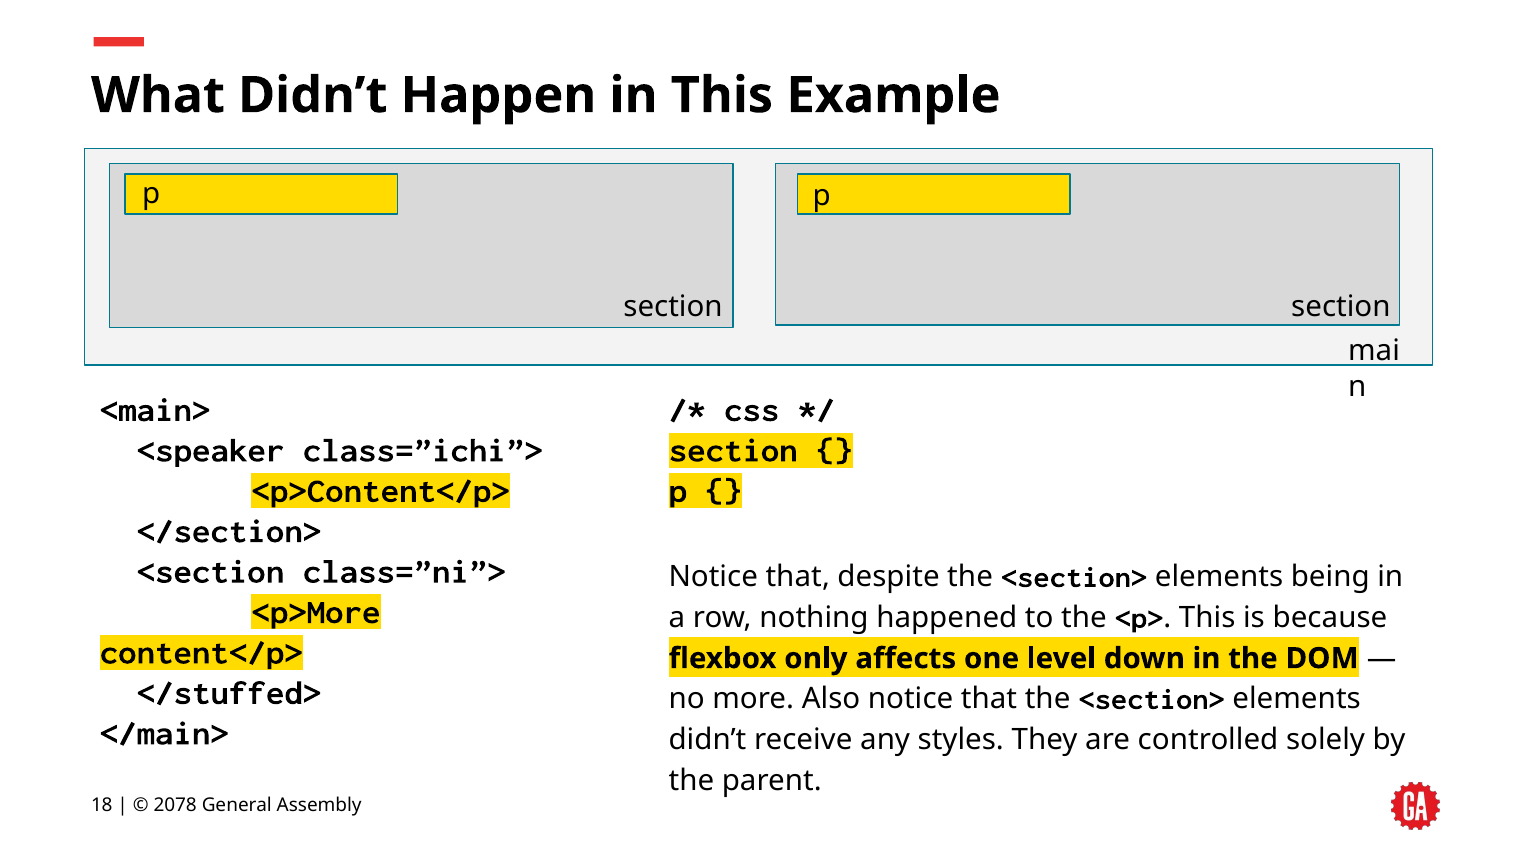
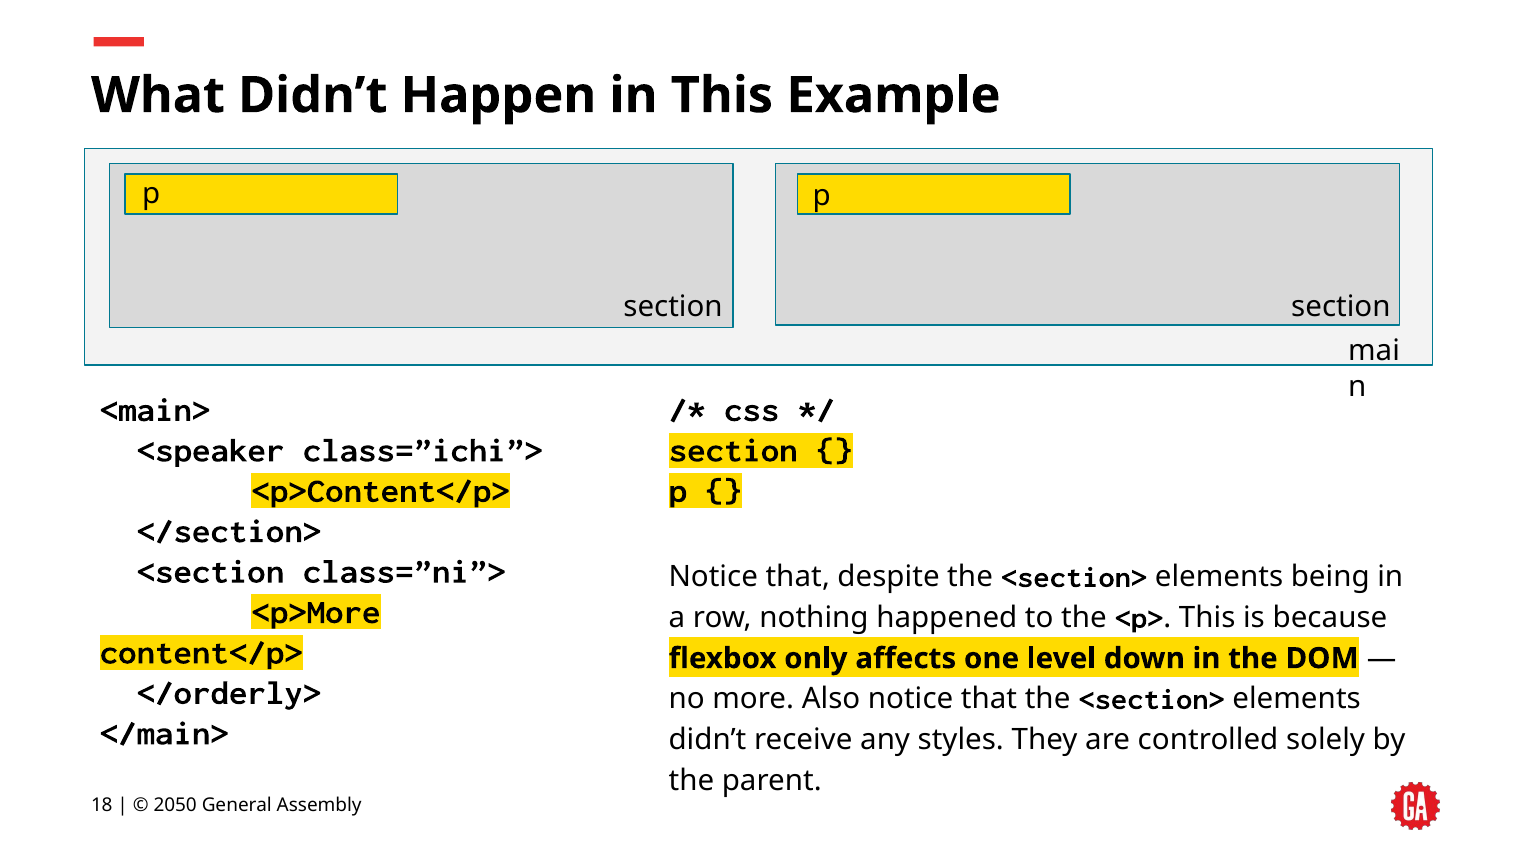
</stuffed>: </stuffed> -> </orderly>
2078: 2078 -> 2050
